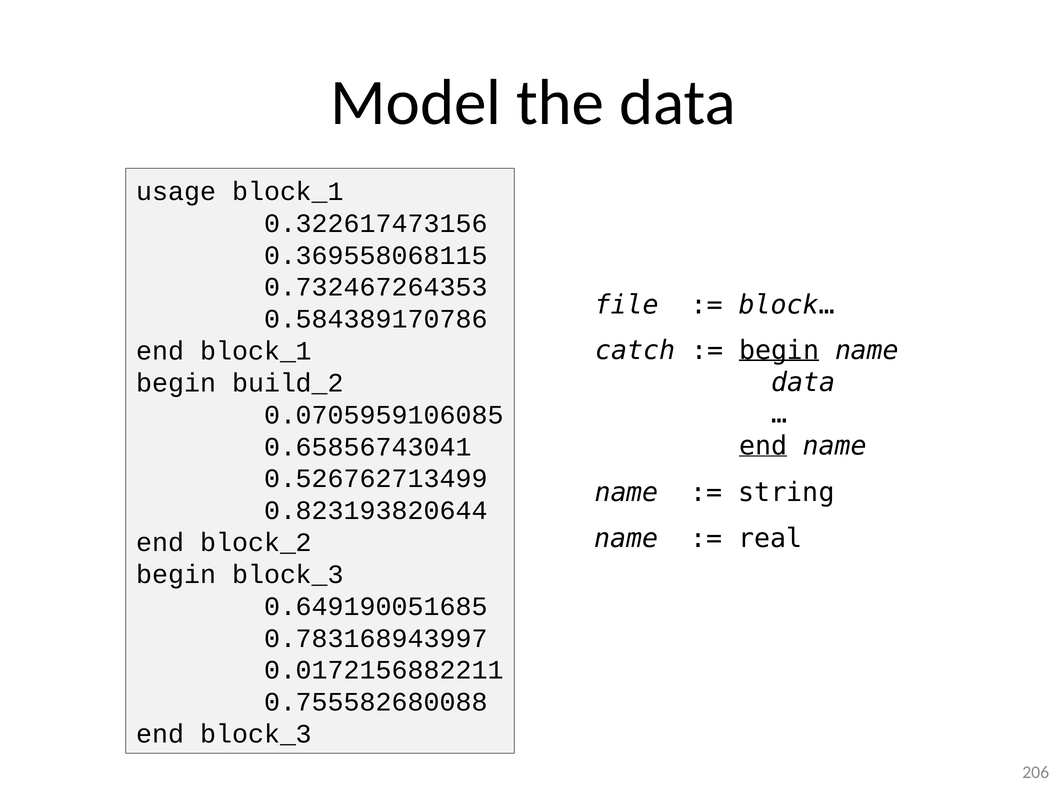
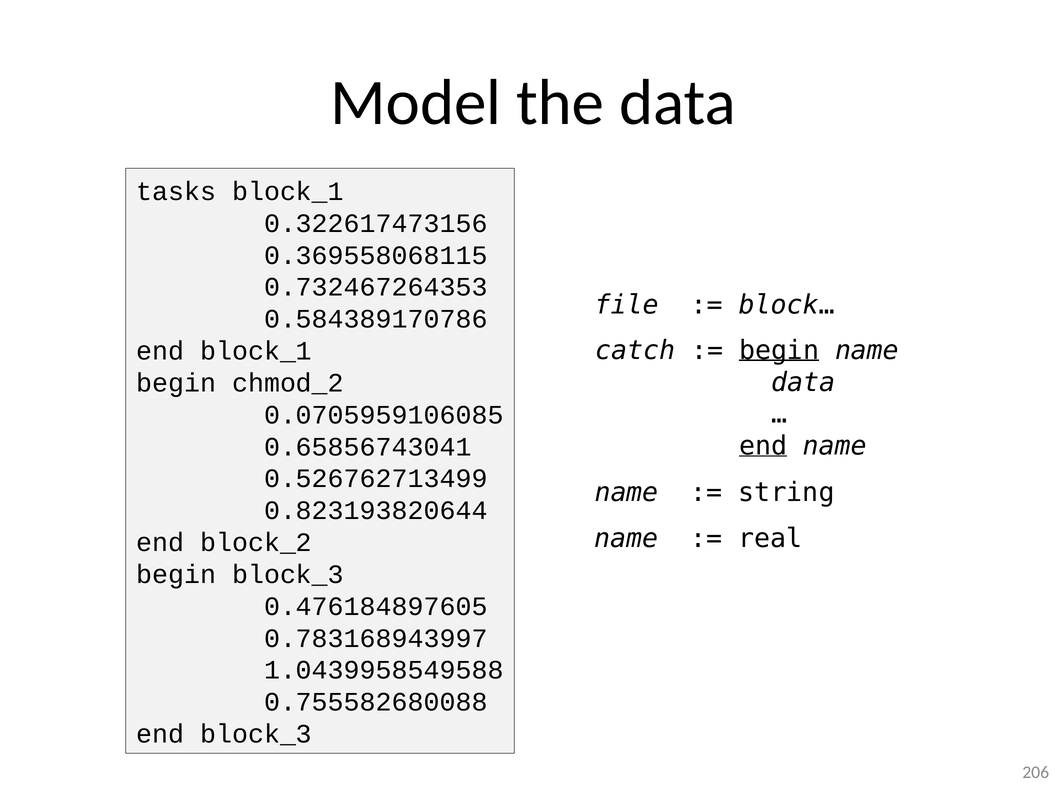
usage: usage -> tasks
build_2: build_2 -> chmod_2
0.649190051685: 0.649190051685 -> 0.476184897605
0.0172156882211: 0.0172156882211 -> 1.0439958549588
